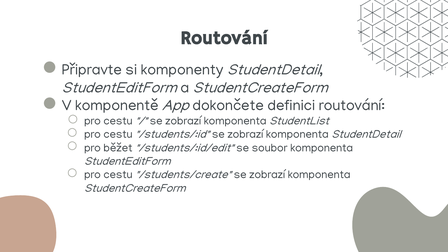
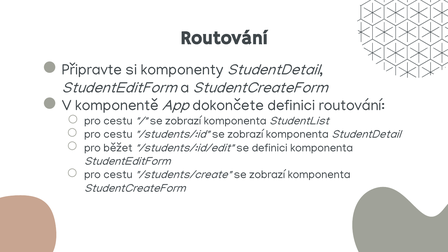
se soubor: soubor -> definici
